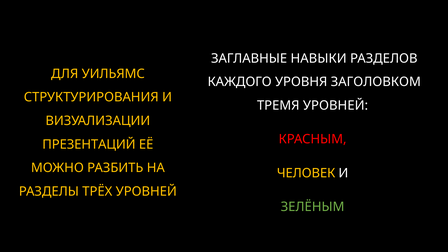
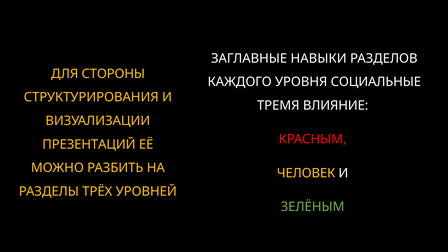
УИЛЬЯМС: УИЛЬЯМС -> СТОРОНЫ
ЗАГОЛОВКОМ: ЗАГОЛОВКОМ -> СОЦИАЛЬНЫЕ
ТРЕМЯ УРОВНЕЙ: УРОВНЕЙ -> ВЛИЯНИЕ
